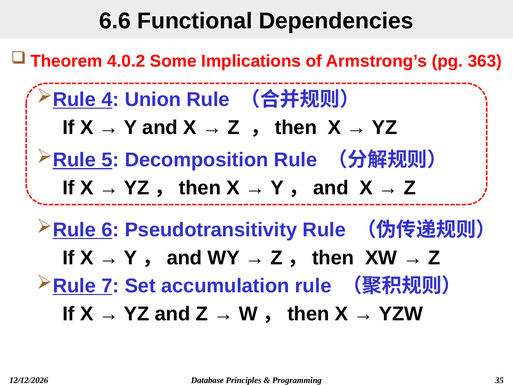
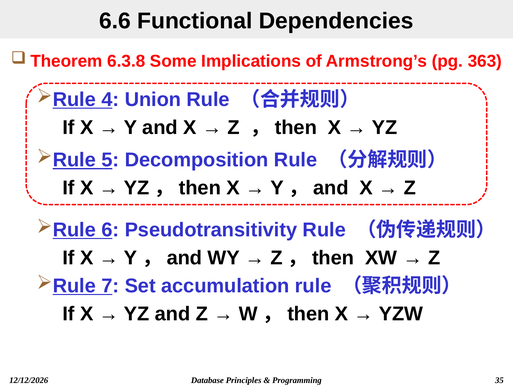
4.0.2: 4.0.2 -> 6.3.8
